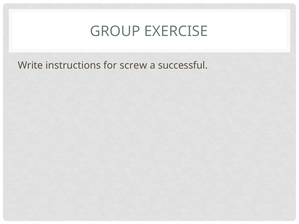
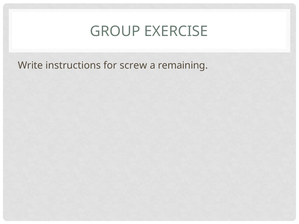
successful: successful -> remaining
